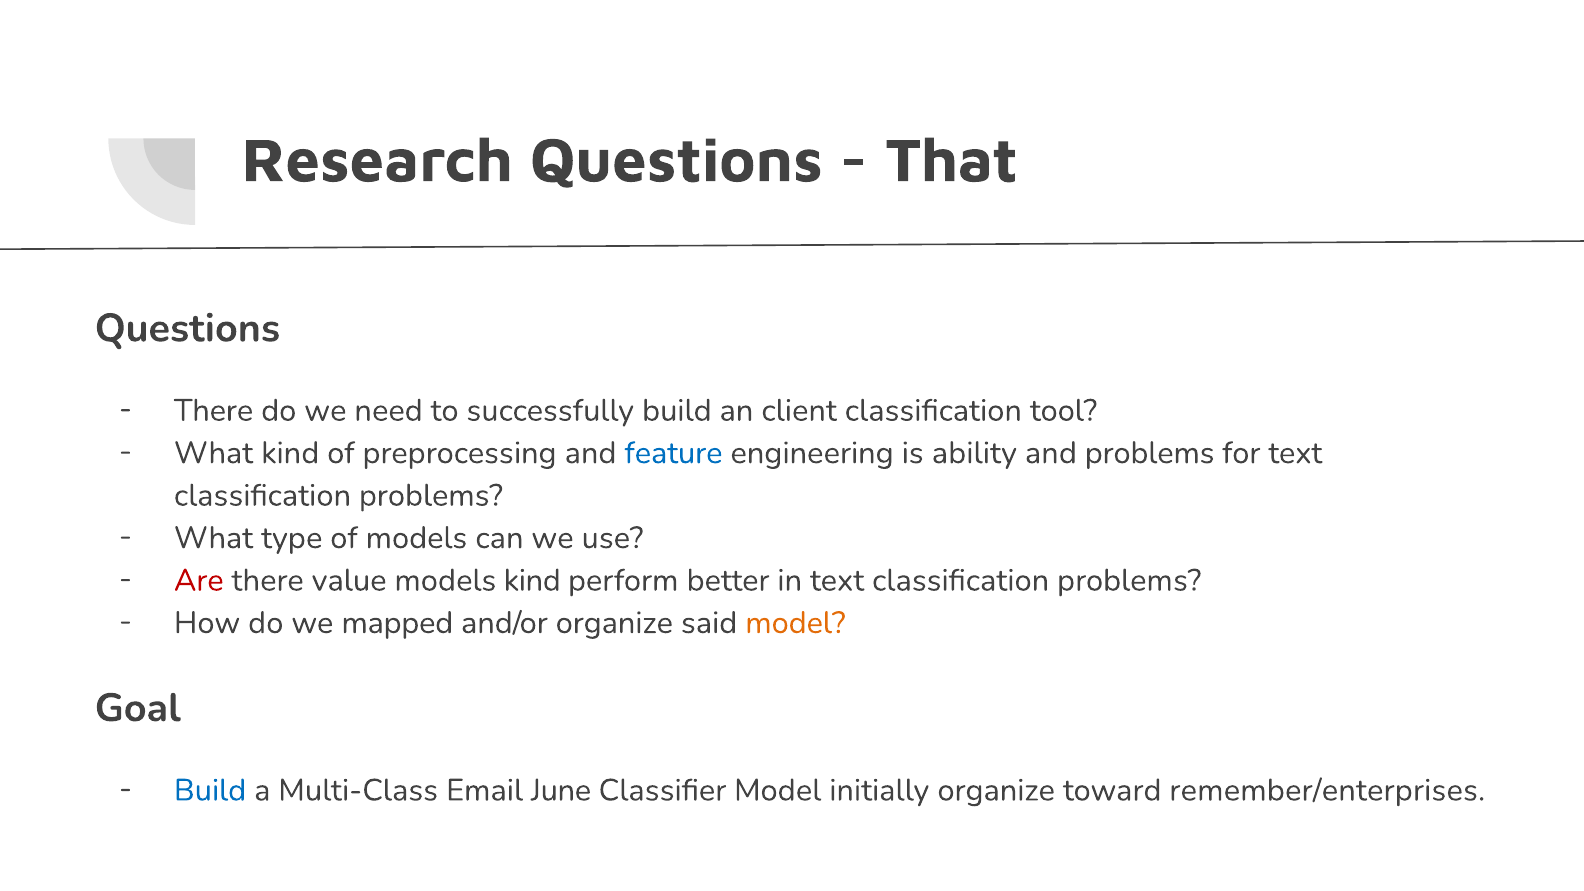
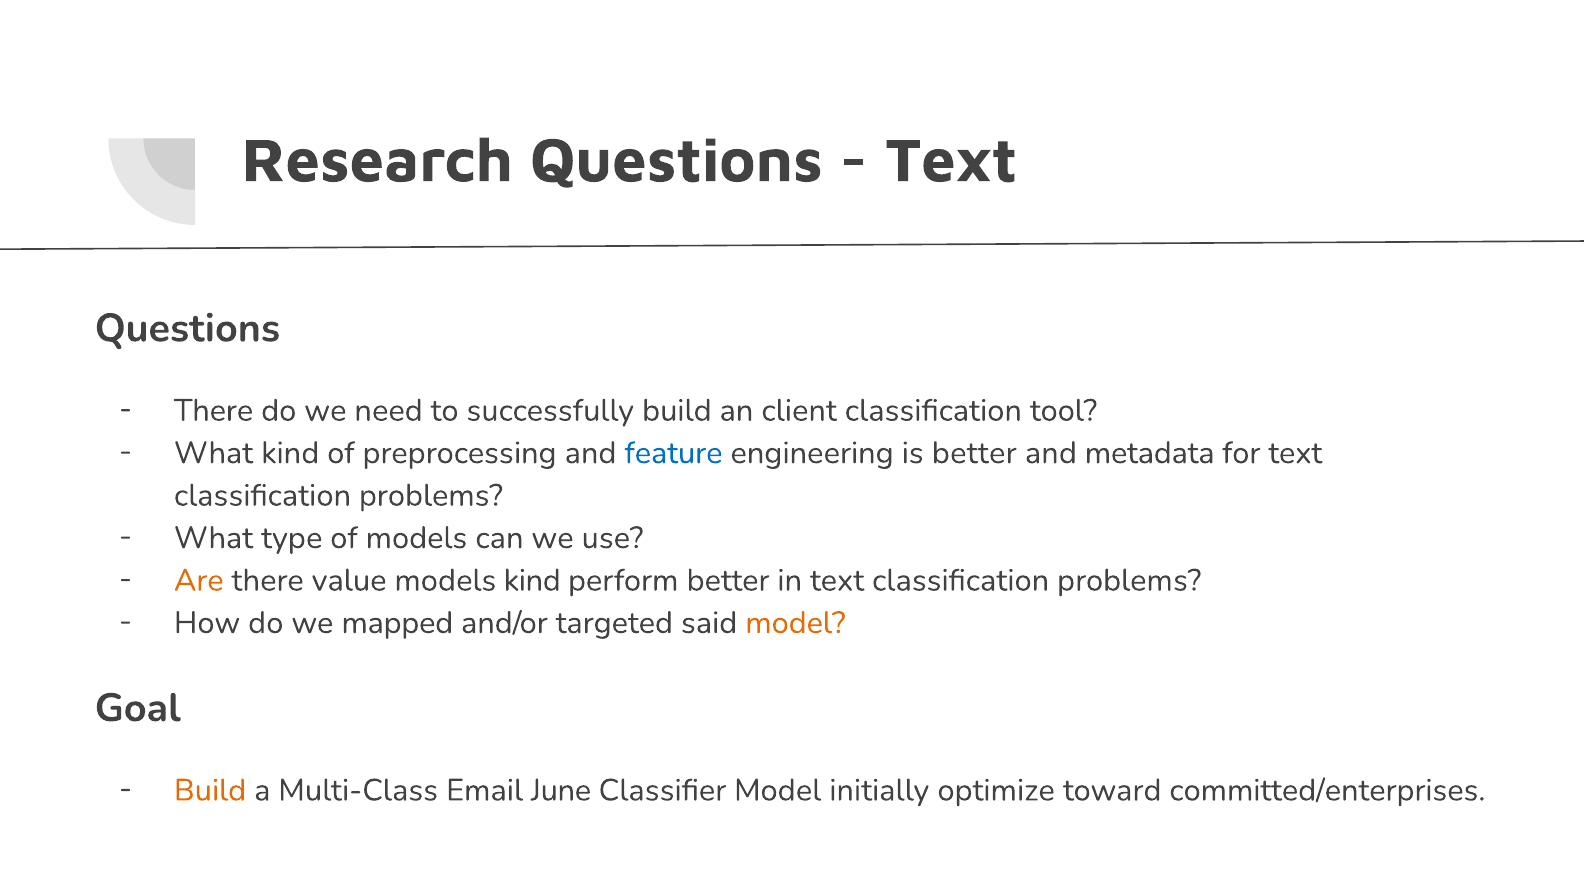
That at (951, 161): That -> Text
is ability: ability -> better
and problems: problems -> metadata
Are colour: red -> orange
and/or organize: organize -> targeted
Build at (210, 790) colour: blue -> orange
initially organize: organize -> optimize
remember/enterprises: remember/enterprises -> committed/enterprises
